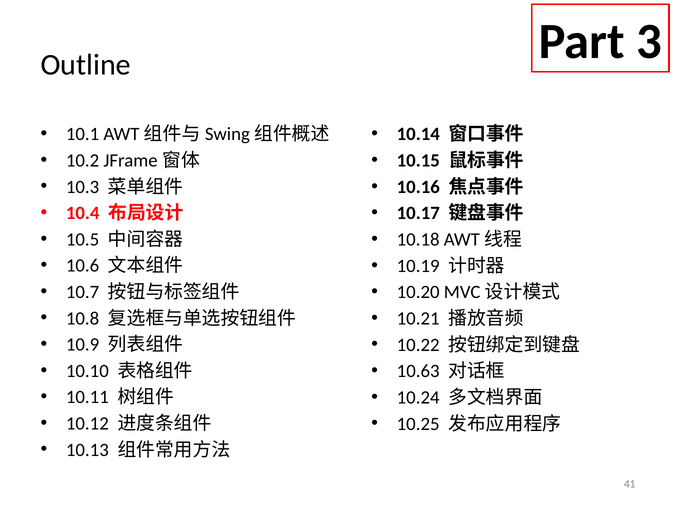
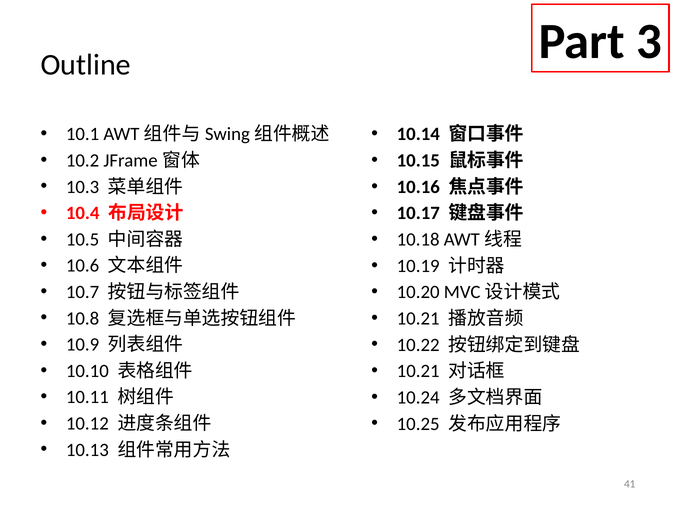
10.63 at (418, 371): 10.63 -> 10.21
